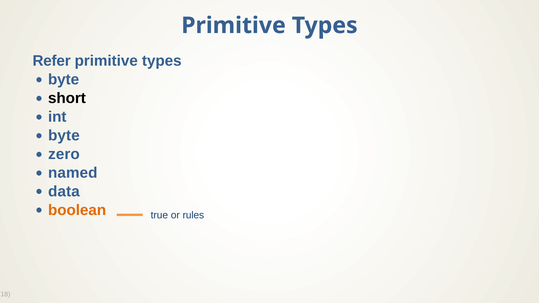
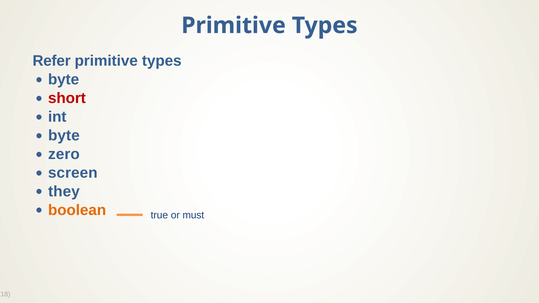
short colour: black -> red
named: named -> screen
data: data -> they
rules: rules -> must
